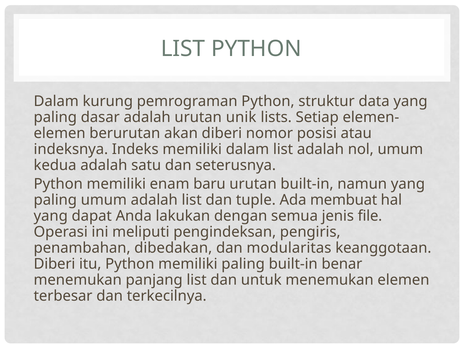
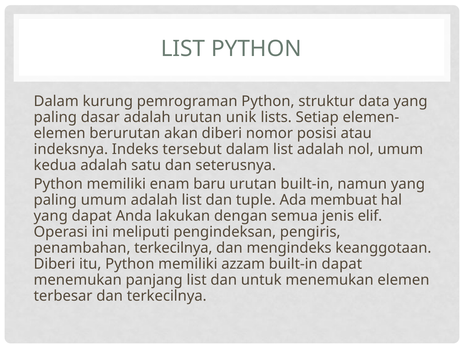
Indeks memiliki: memiliki -> tersebut
file: file -> elif
penambahan dibedakan: dibedakan -> terkecilnya
modularitas: modularitas -> mengindeks
memiliki paling: paling -> azzam
built-in benar: benar -> dapat
